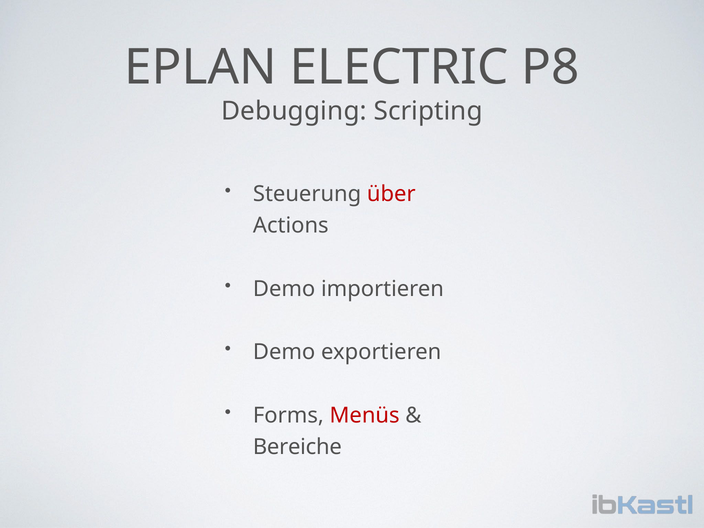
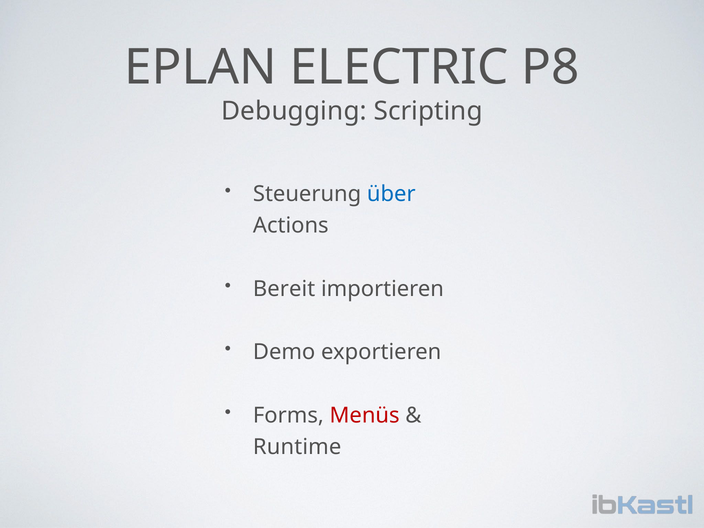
über colour: red -> blue
Demo at (284, 289): Demo -> Bereit
Bereiche: Bereiche -> Runtime
